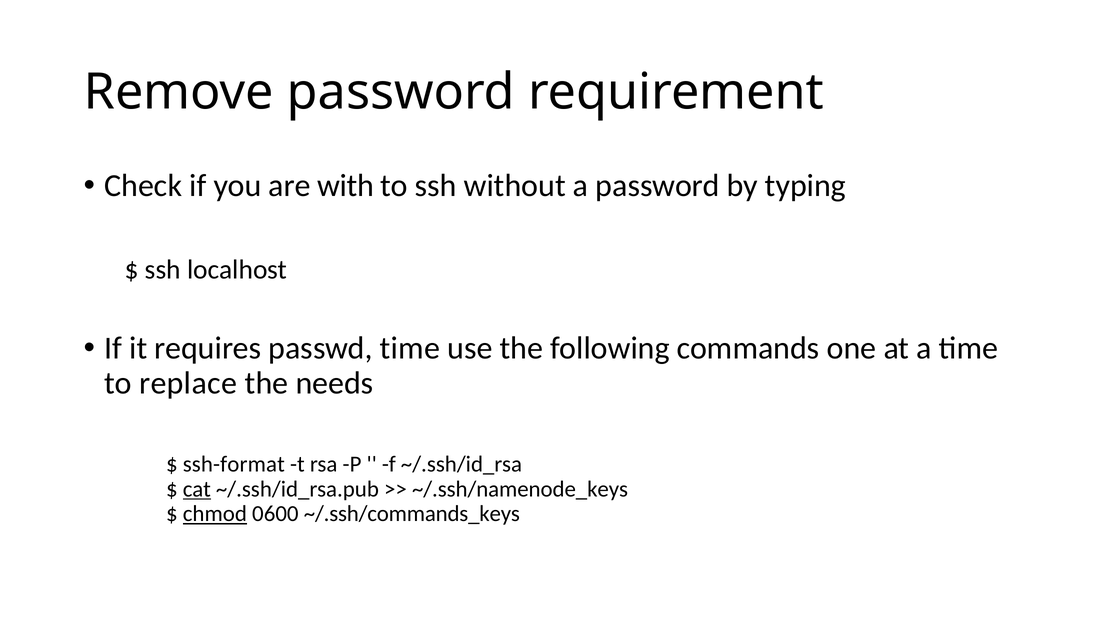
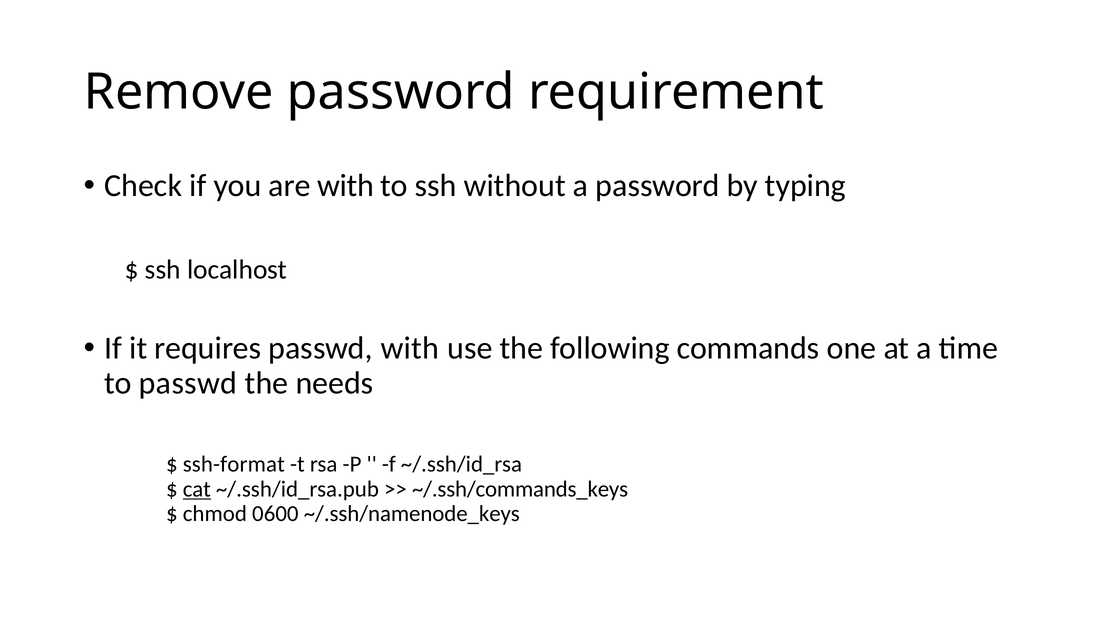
passwd time: time -> with
to replace: replace -> passwd
~/.ssh/namenode_keys: ~/.ssh/namenode_keys -> ~/.ssh/commands_keys
chmod underline: present -> none
~/.ssh/commands_keys: ~/.ssh/commands_keys -> ~/.ssh/namenode_keys
